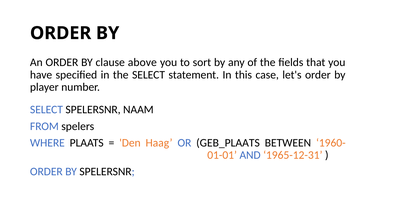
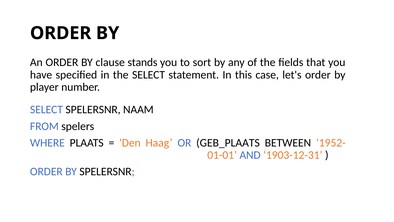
above: above -> stands
1960-: 1960- -> 1952-
1965-12-31: 1965-12-31 -> 1903-12-31
